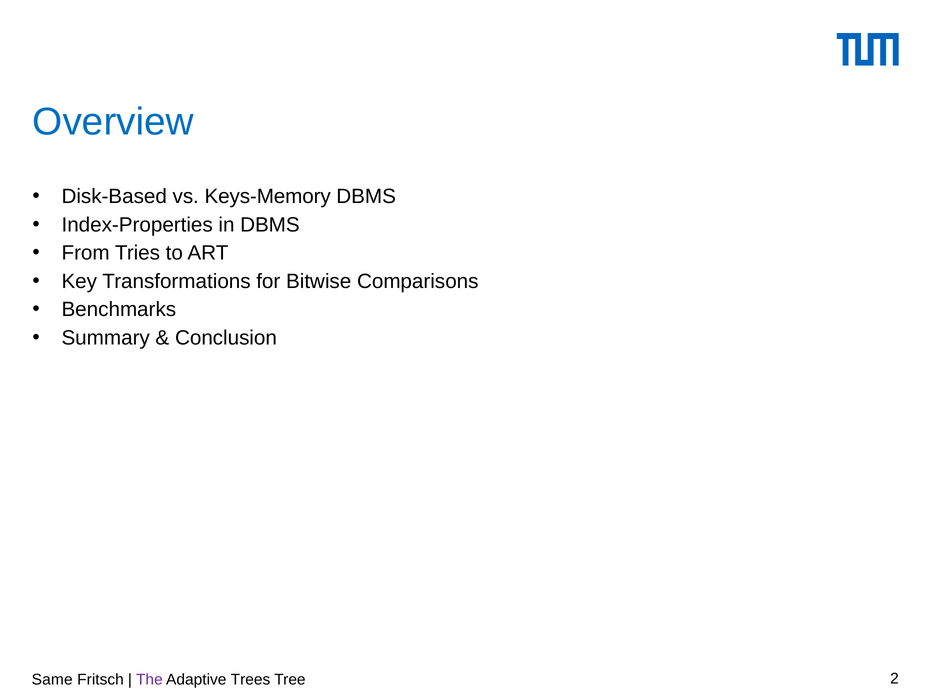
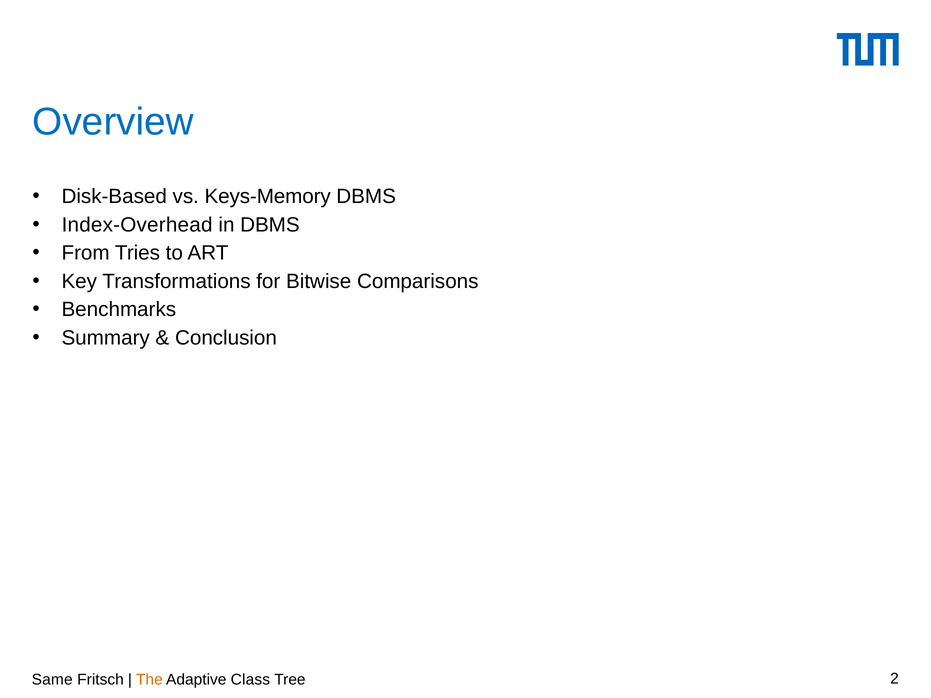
Index-Properties: Index-Properties -> Index-Overhead
The colour: purple -> orange
Trees: Trees -> Class
